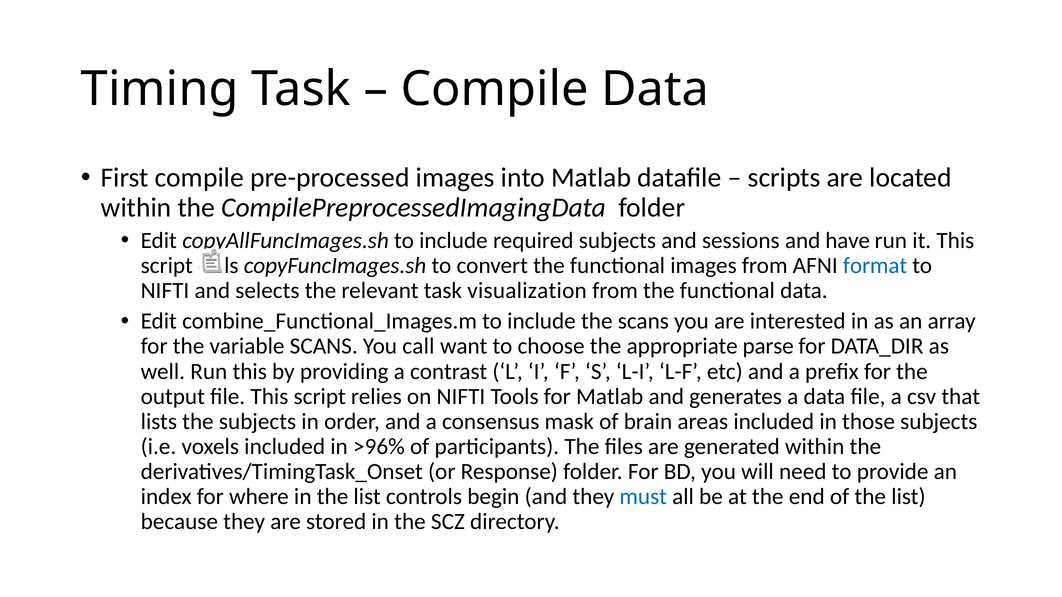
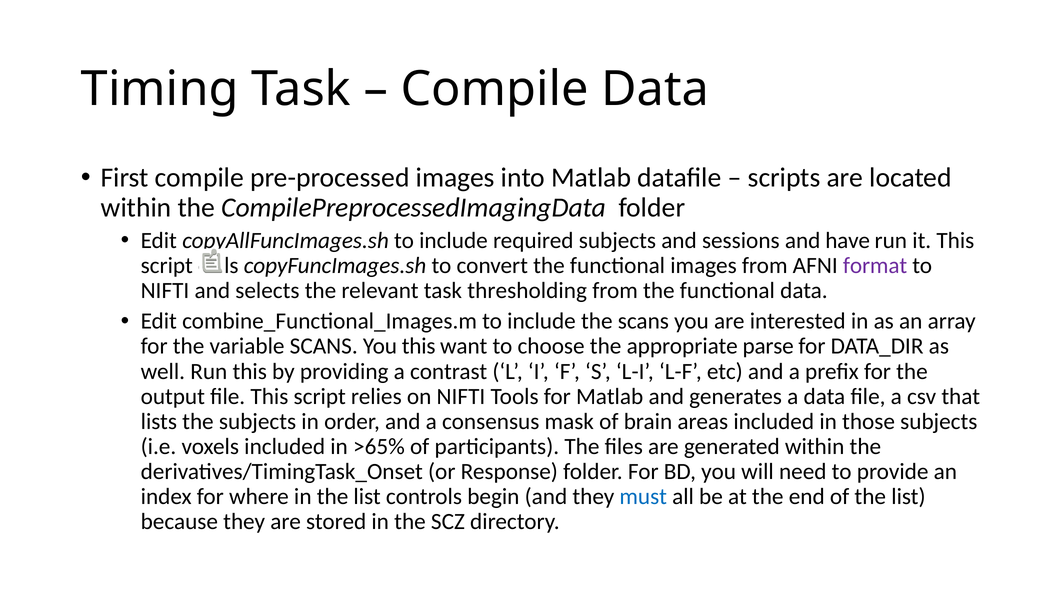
format colour: blue -> purple
visualization: visualization -> thresholding
You call: call -> this
>96%: >96% -> >65%
